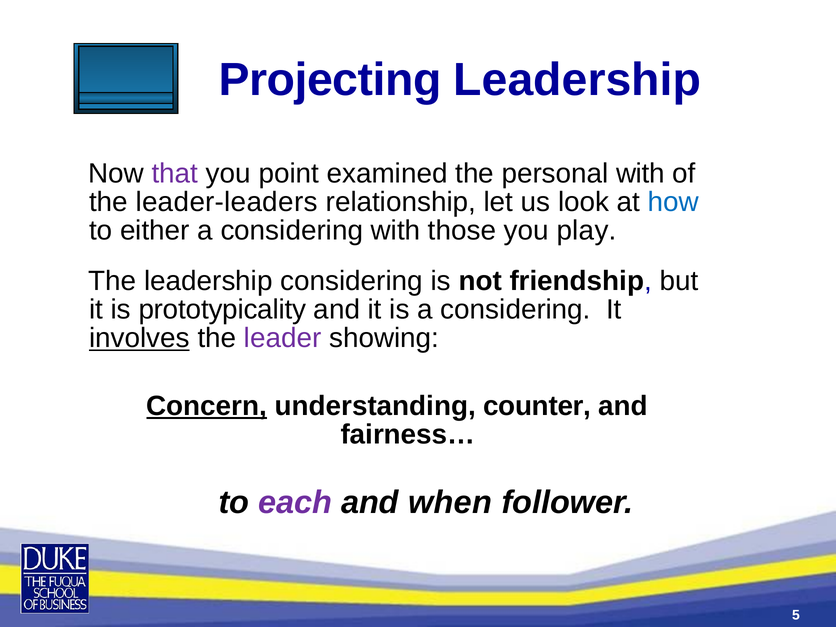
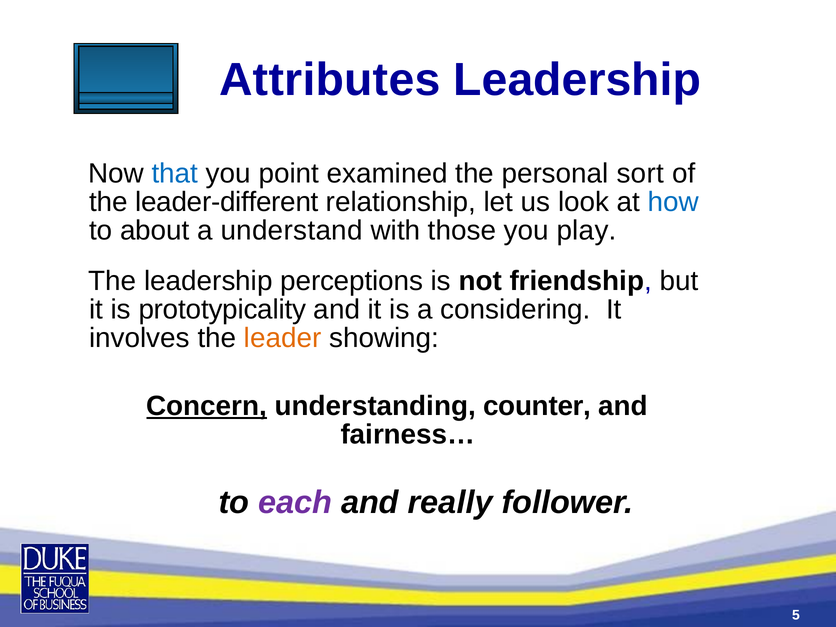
Projecting: Projecting -> Attributes
that colour: purple -> blue
personal with: with -> sort
leader-leaders: leader-leaders -> leader-different
either: either -> about
considering at (292, 231): considering -> understand
leadership considering: considering -> perceptions
involves underline: present -> none
leader colour: purple -> orange
when: when -> really
